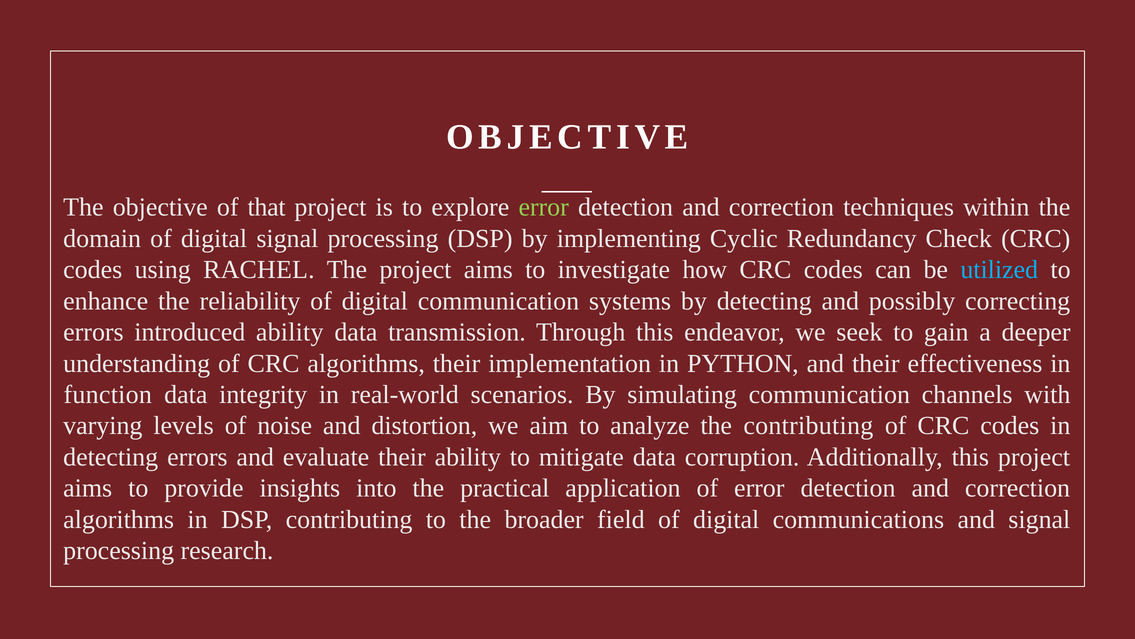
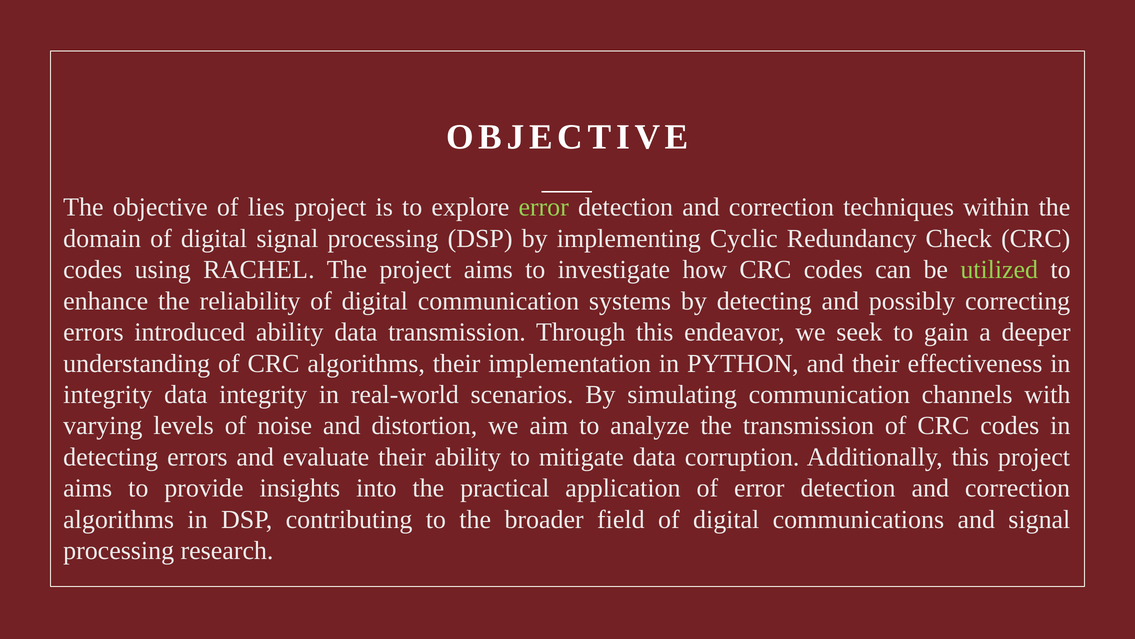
that: that -> lies
utilized colour: light blue -> light green
function at (108, 394): function -> integrity
the contributing: contributing -> transmission
